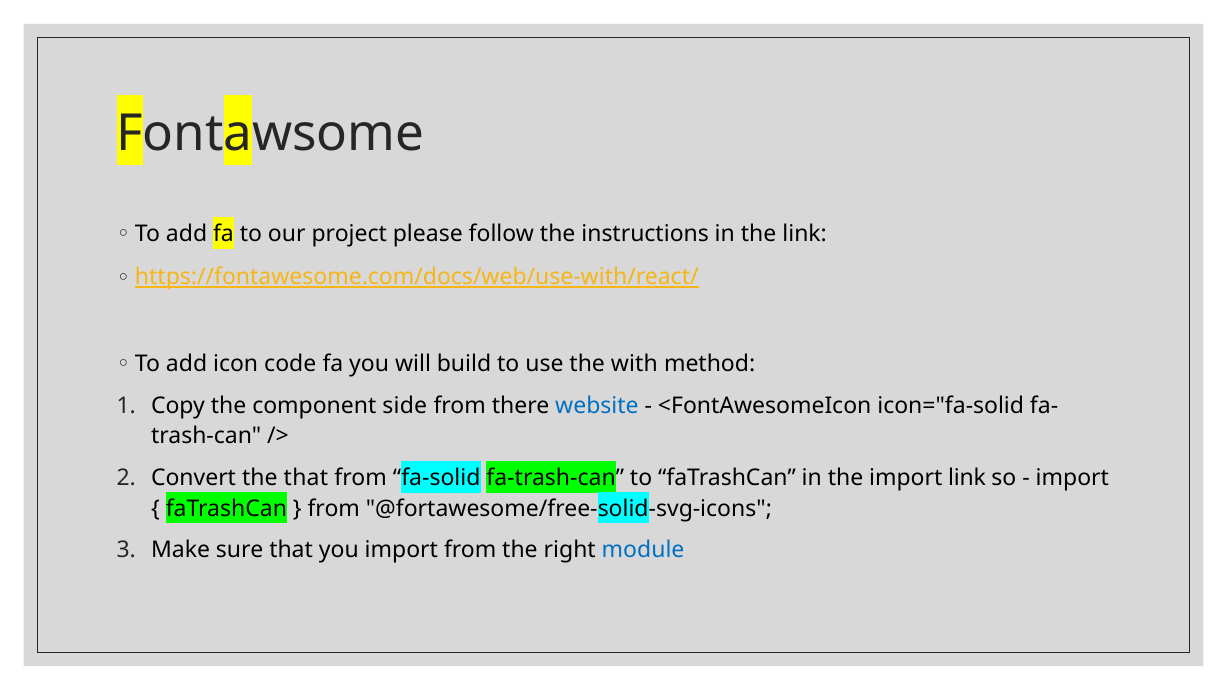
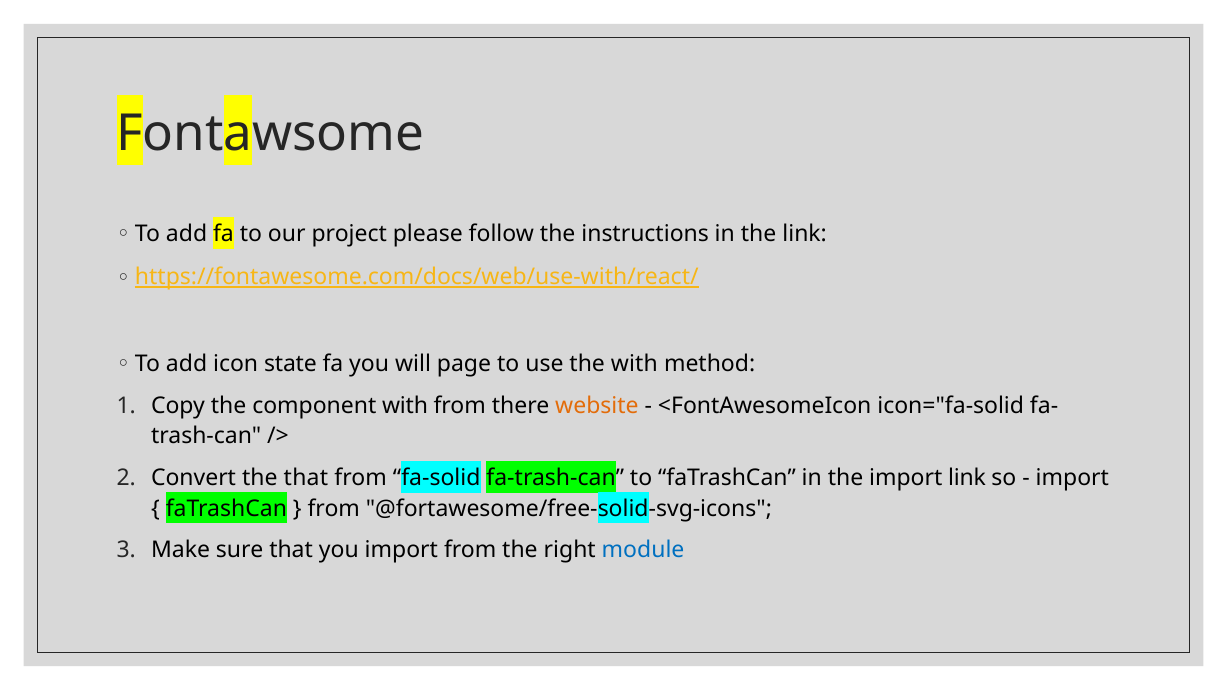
code: code -> state
build: build -> page
component side: side -> with
website colour: blue -> orange
